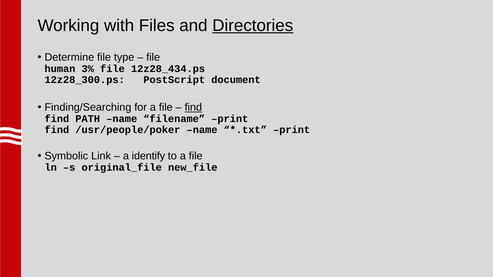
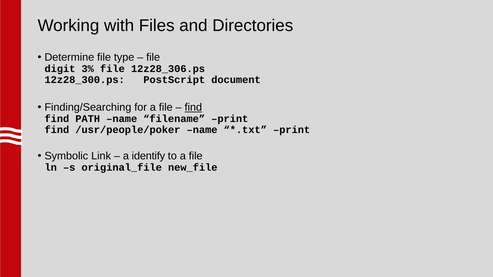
Directories underline: present -> none
human: human -> digit
12z28_434.ps: 12z28_434.ps -> 12z28_306.ps
